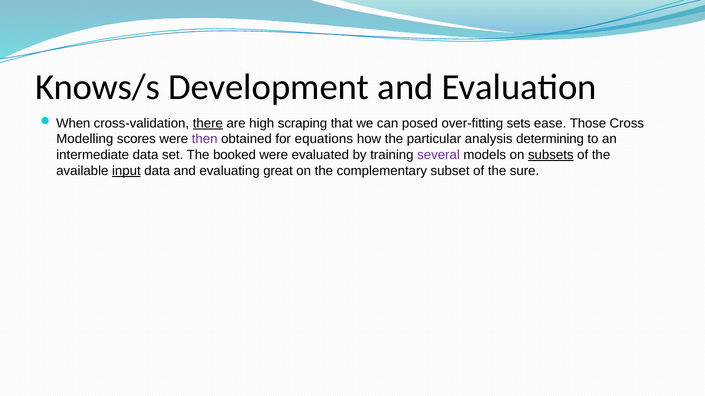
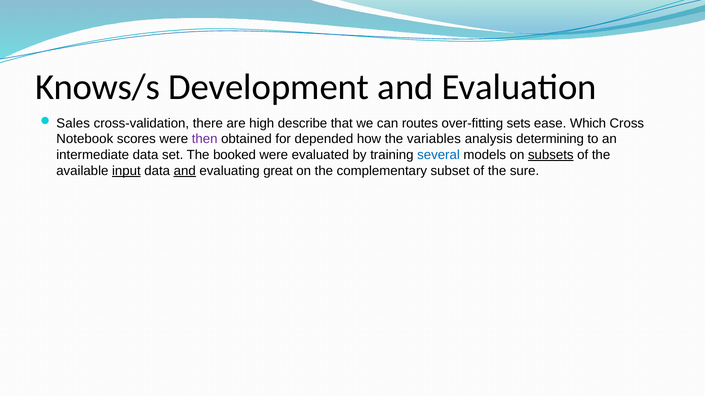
When: When -> Sales
there underline: present -> none
scraping: scraping -> describe
posed: posed -> routes
Those: Those -> Which
Modelling: Modelling -> Notebook
equations: equations -> depended
particular: particular -> variables
several colour: purple -> blue
and at (185, 171) underline: none -> present
